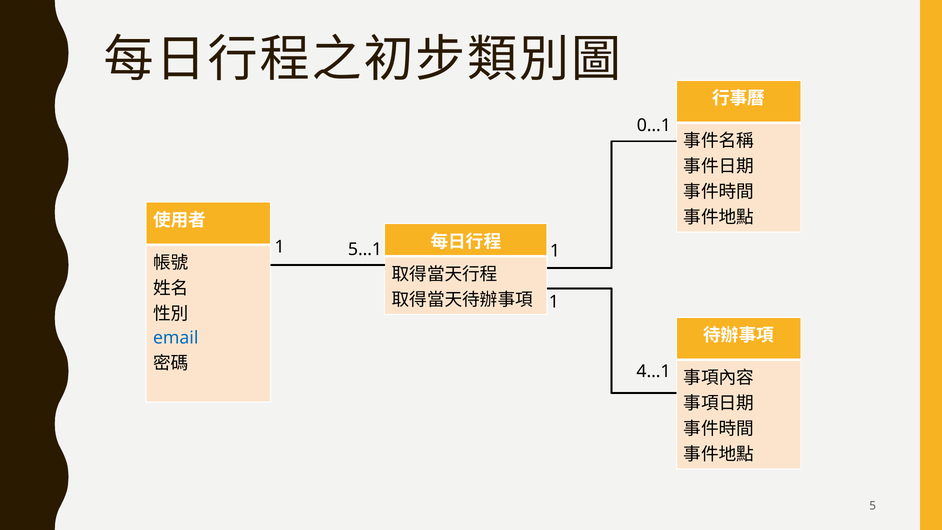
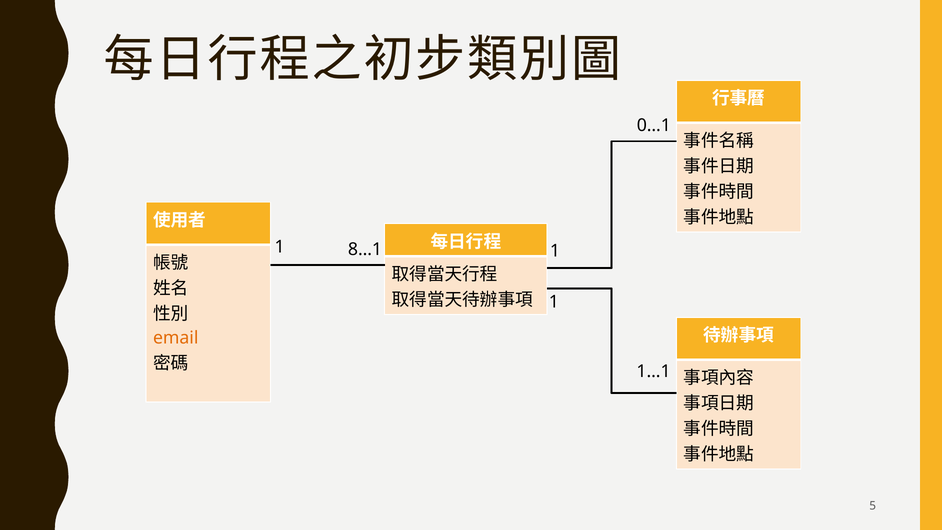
5…1: 5…1 -> 8…1
email colour: blue -> orange
4…1: 4…1 -> 1…1
